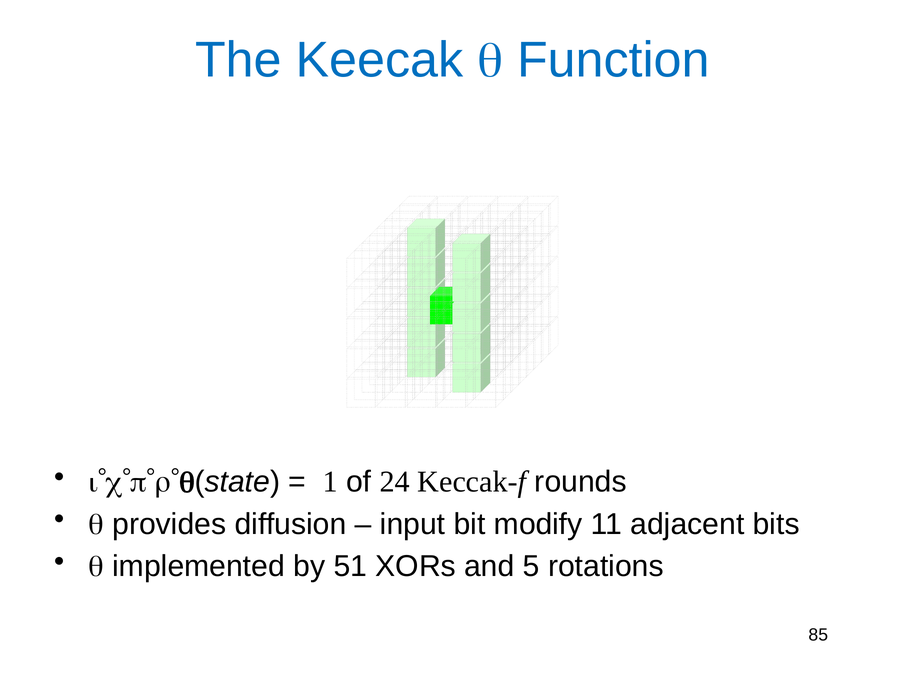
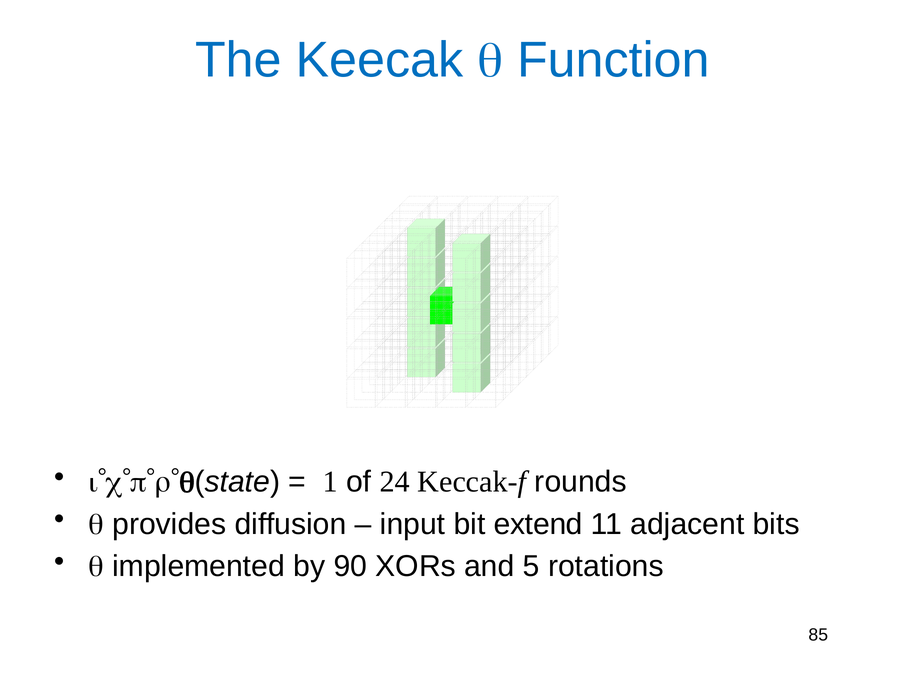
modify: modify -> extend
51: 51 -> 90
